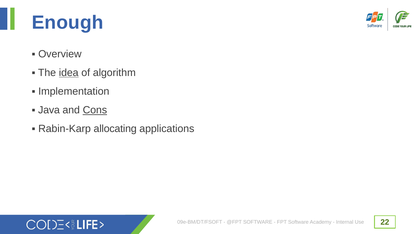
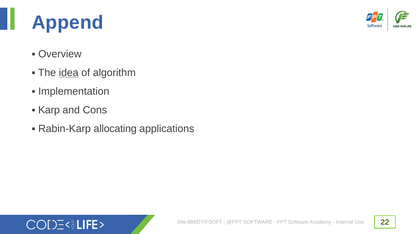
Enough: Enough -> Append
Java: Java -> Karp
Cons underline: present -> none
